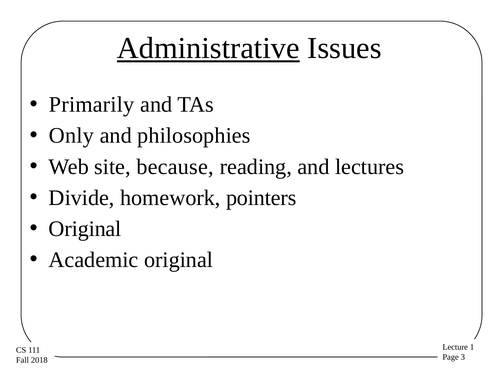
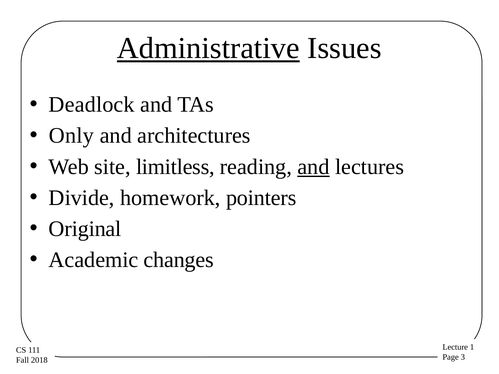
Primarily: Primarily -> Deadlock
philosophies: philosophies -> architectures
because: because -> limitless
and at (313, 167) underline: none -> present
Academic original: original -> changes
